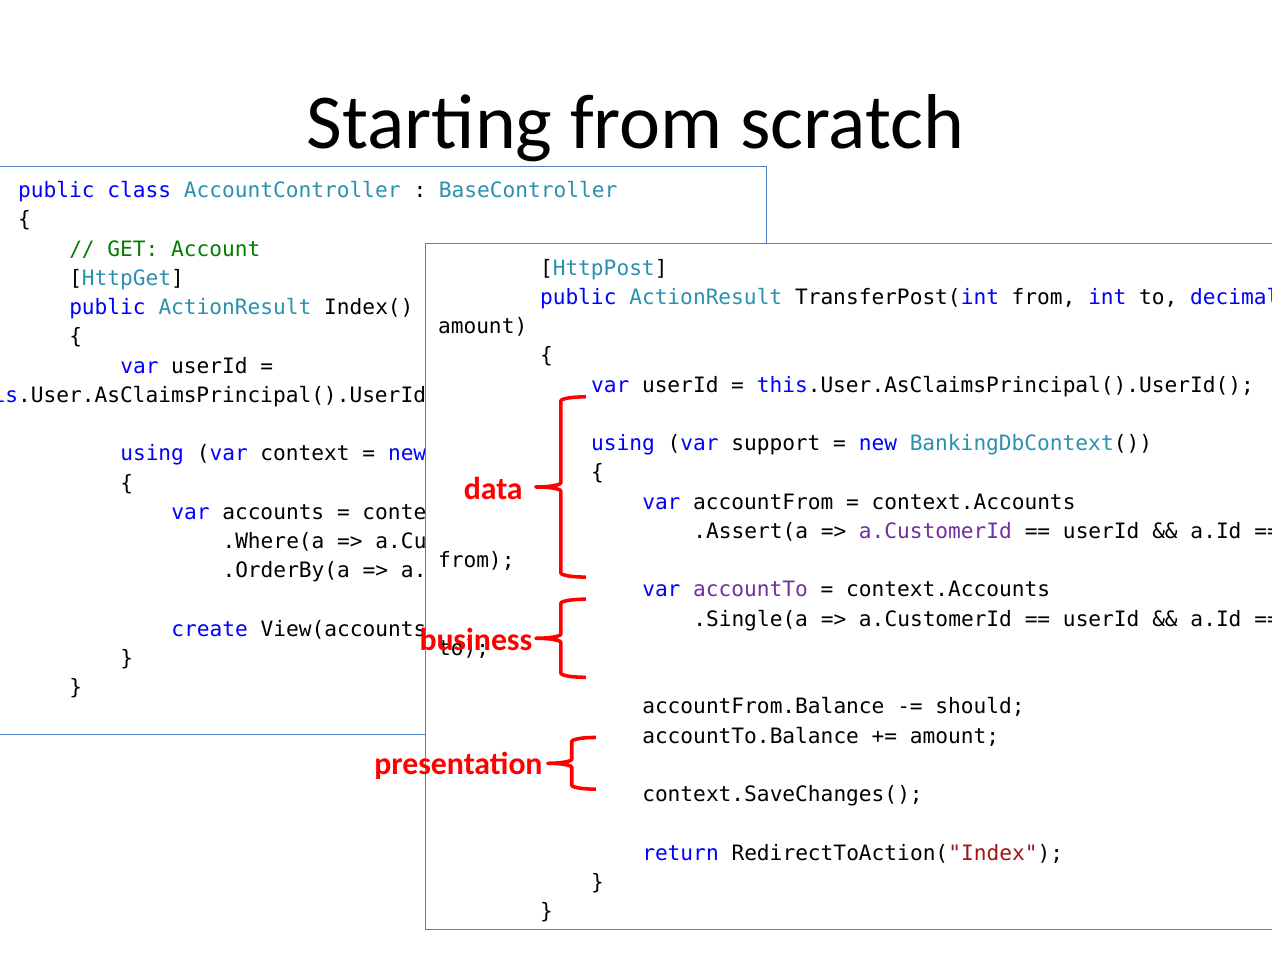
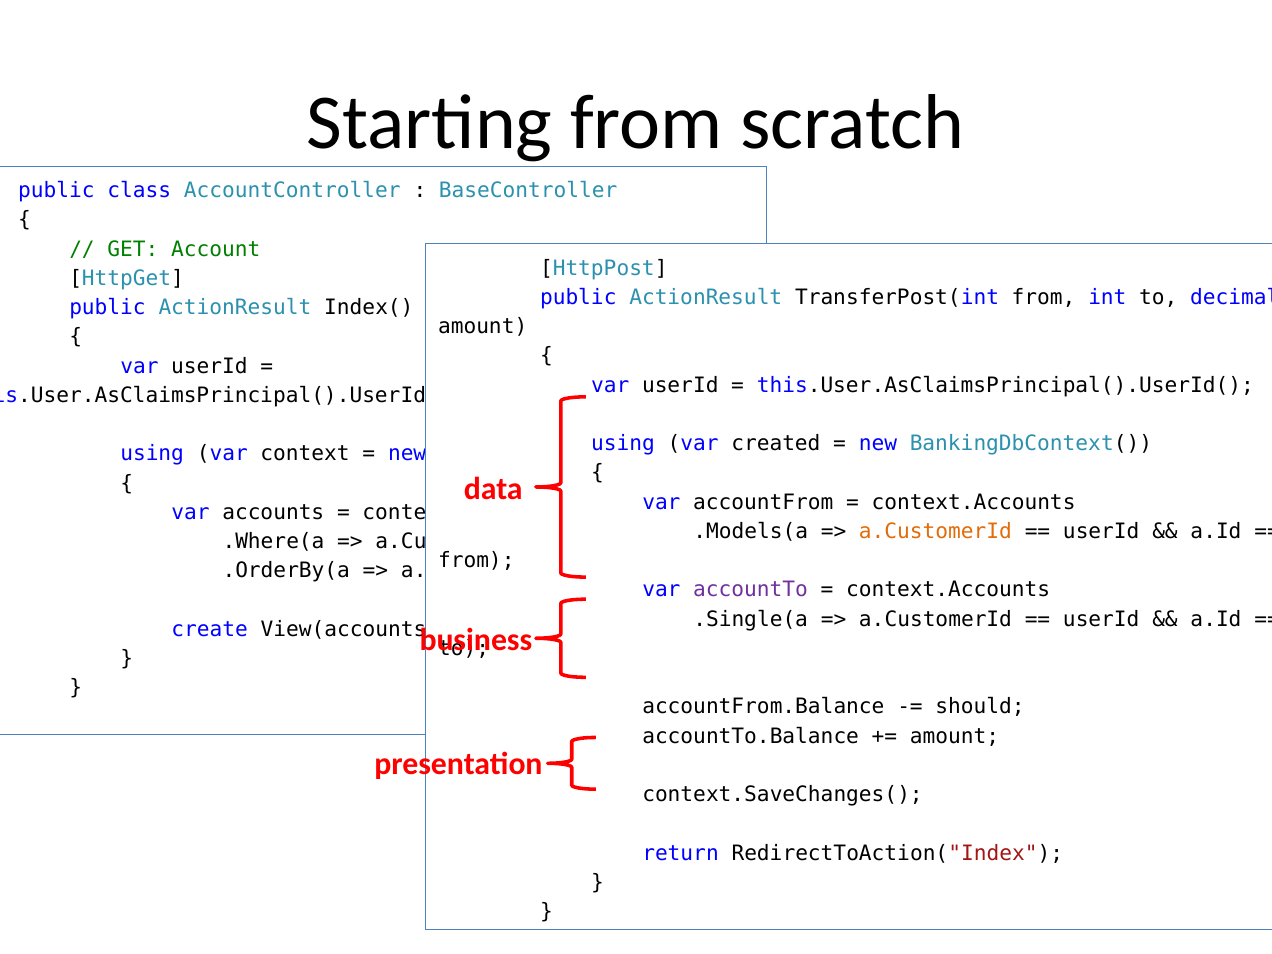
support: support -> created
.Assert(a: .Assert(a -> .Models(a
a.CustomerId at (935, 531) colour: purple -> orange
